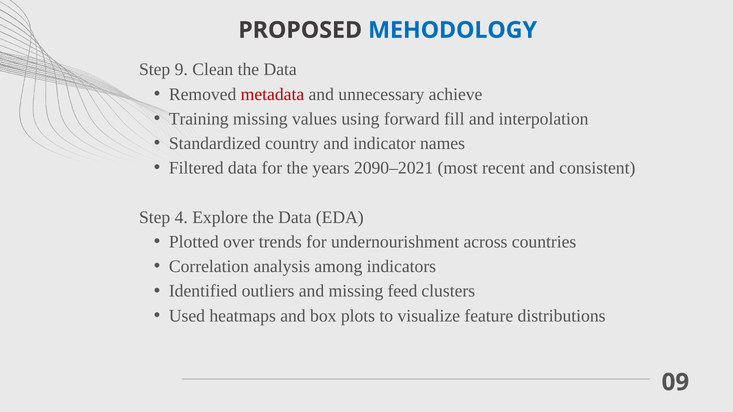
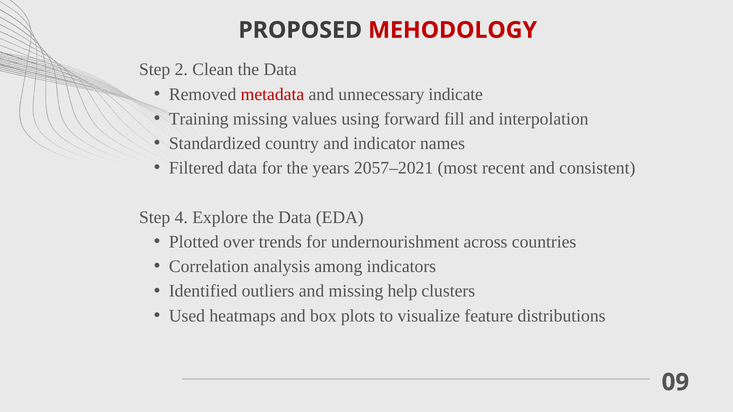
MEHODOLOGY colour: blue -> red
9: 9 -> 2
achieve: achieve -> indicate
2090–2021: 2090–2021 -> 2057–2021
feed: feed -> help
